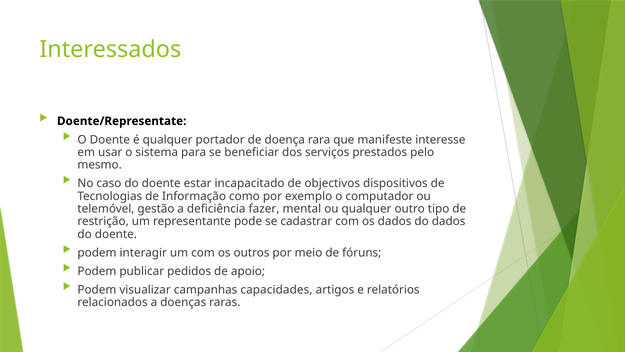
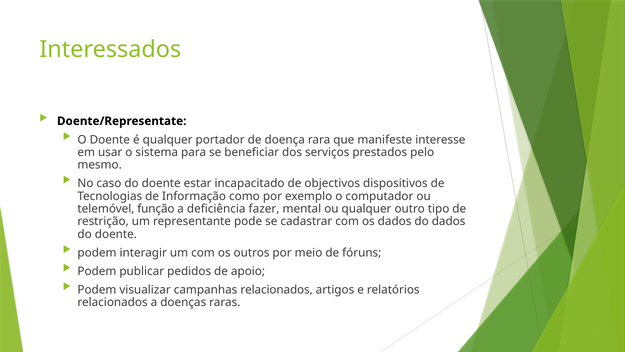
gestão: gestão -> função
campanhas capacidades: capacidades -> relacionados
